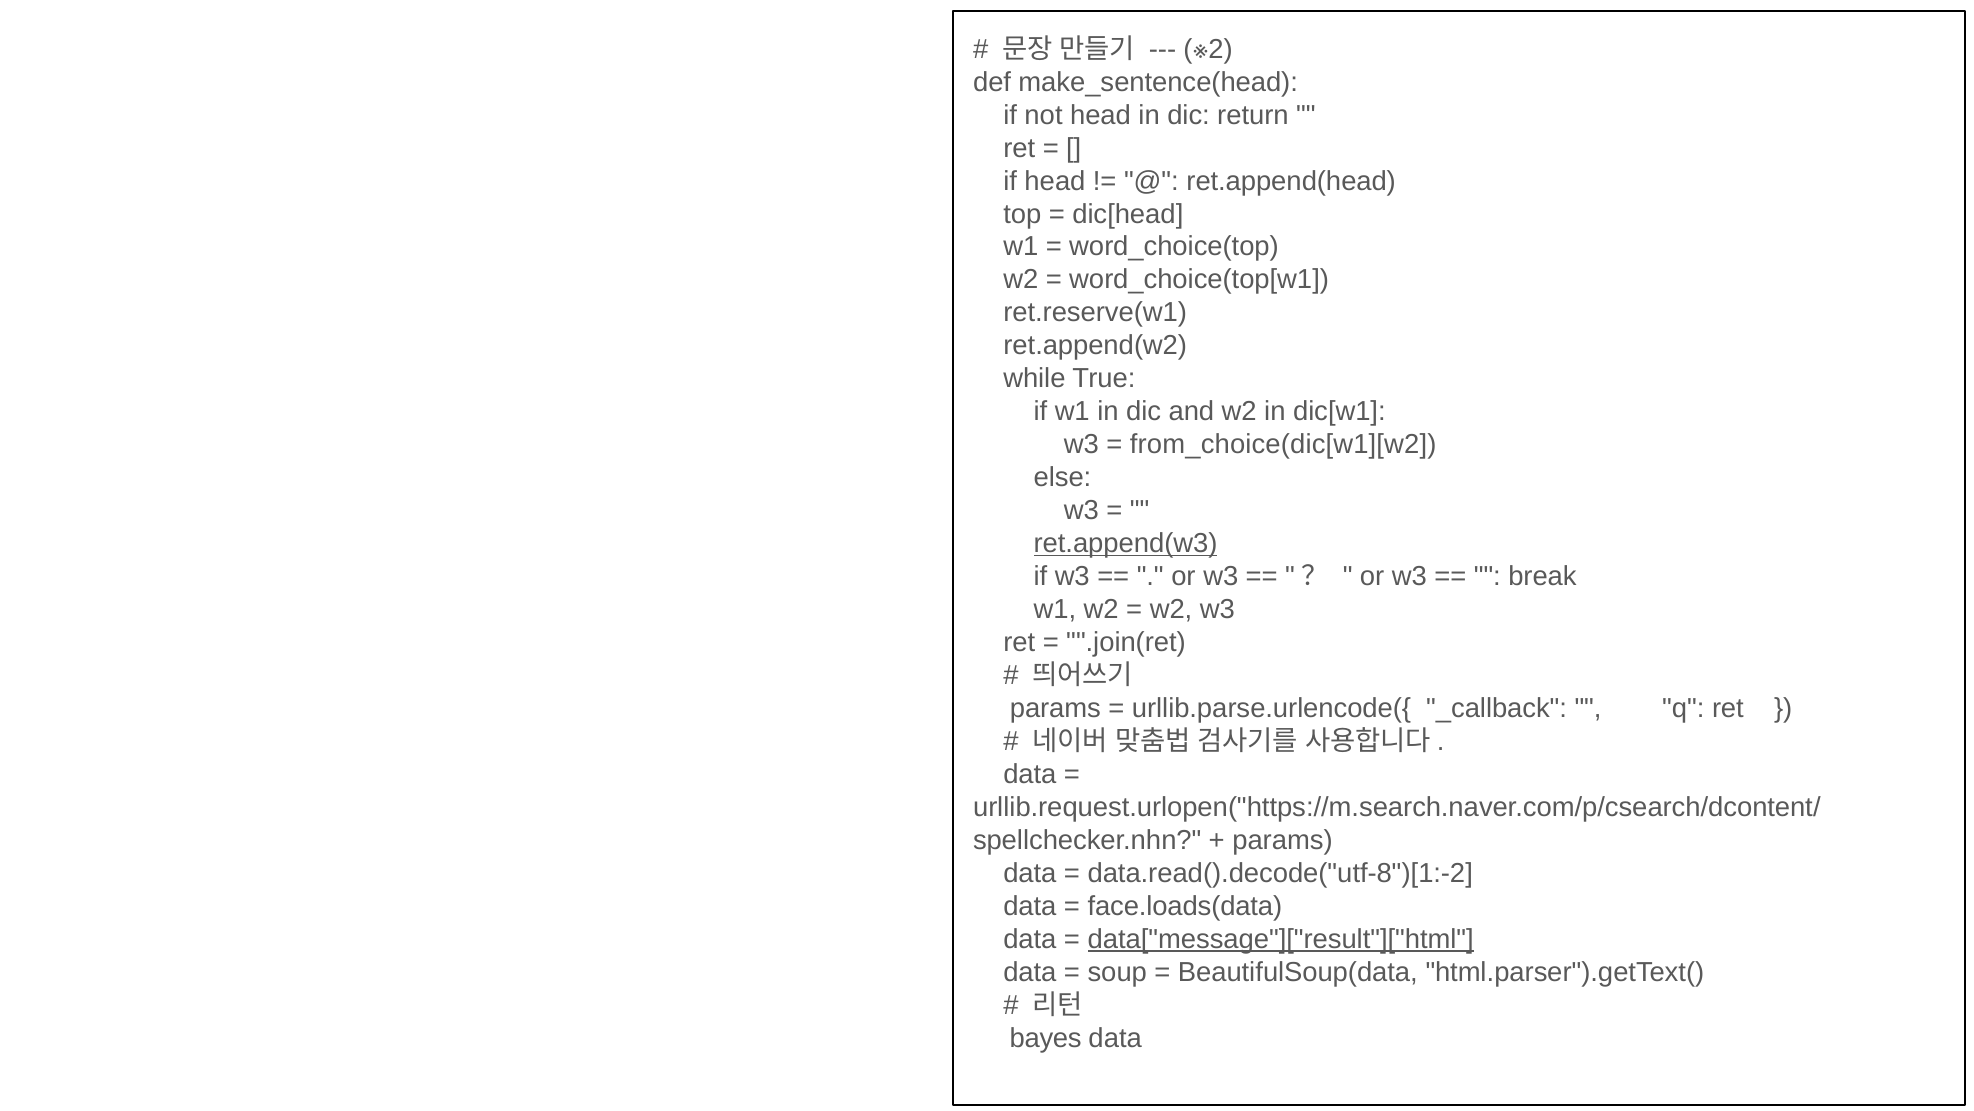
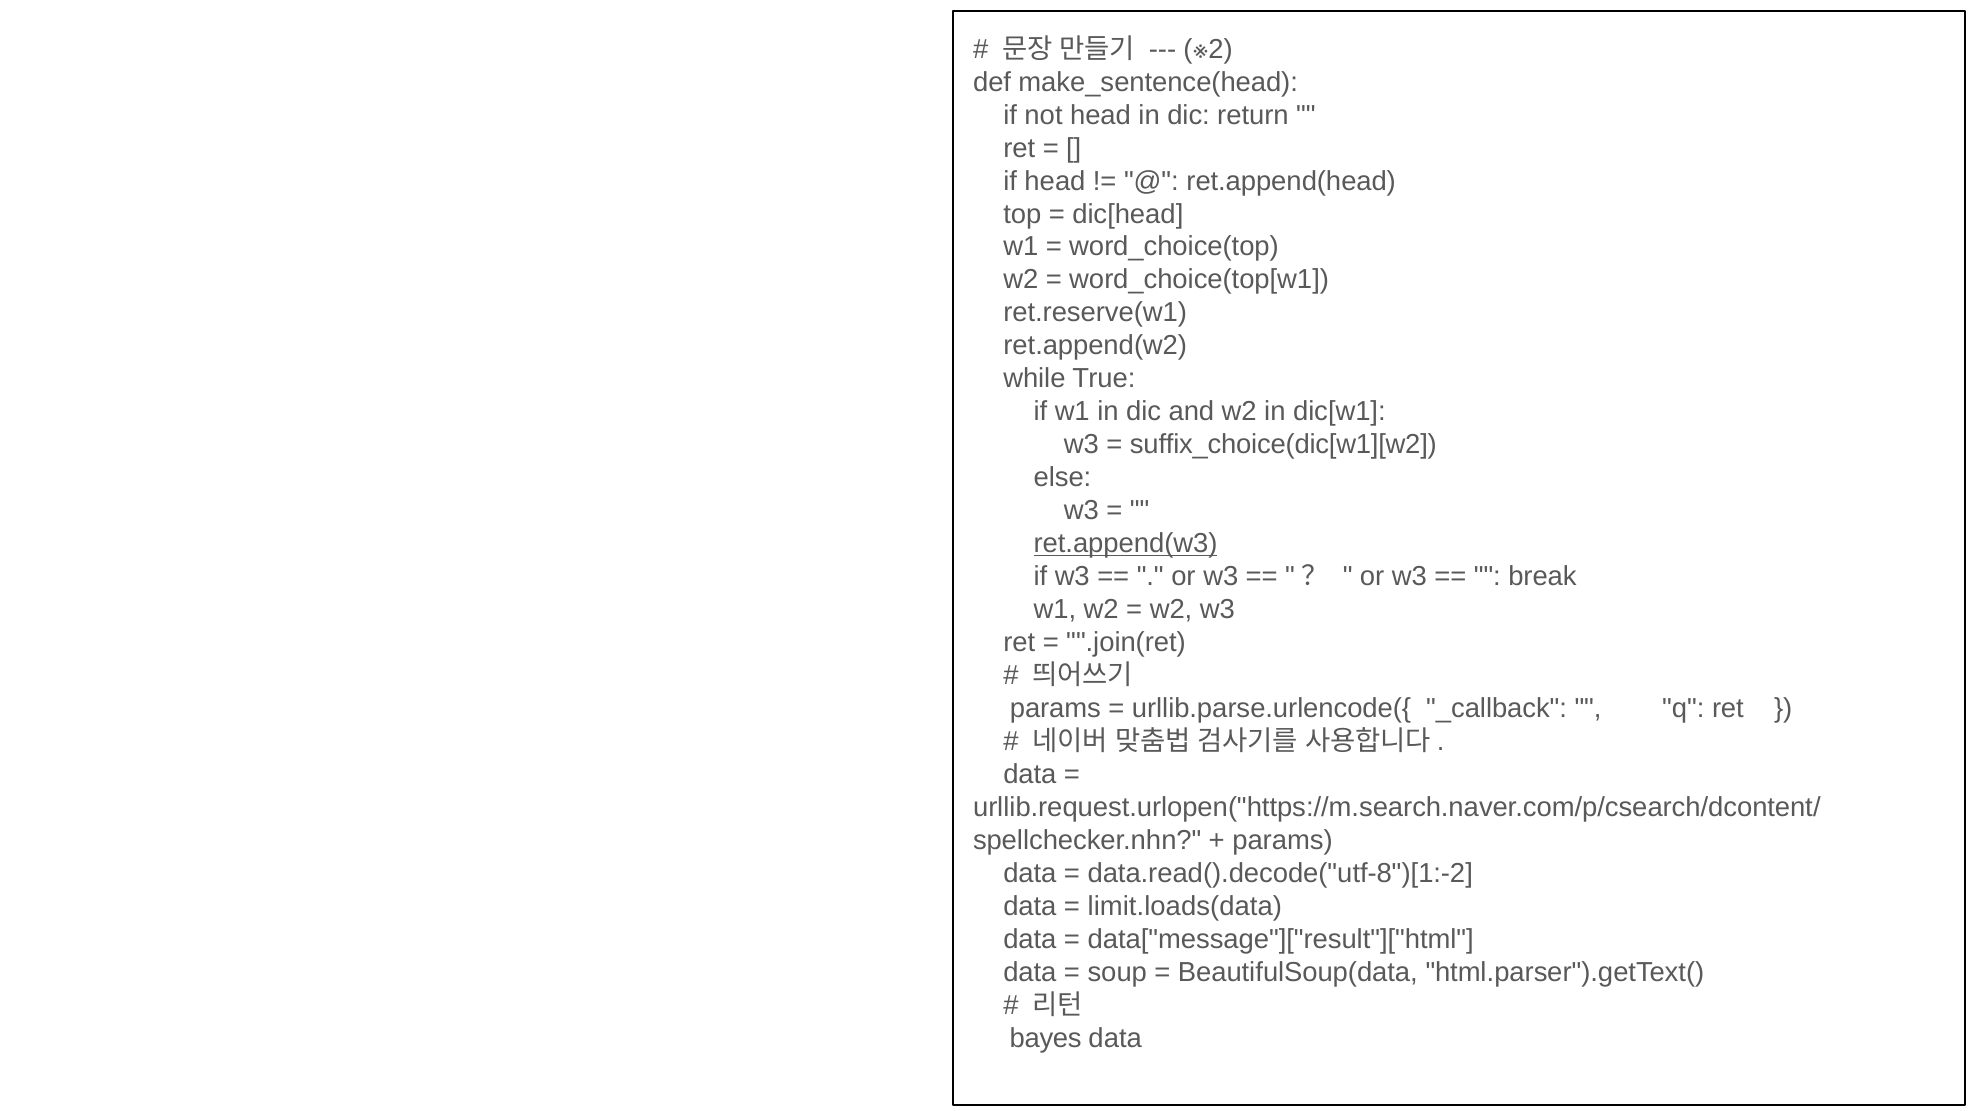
from_choice(dic[w1][w2: from_choice(dic[w1][w2 -> suffix_choice(dic[w1][w2
face.loads(data: face.loads(data -> limit.loads(data
data["message"]["result"]["html underline: present -> none
